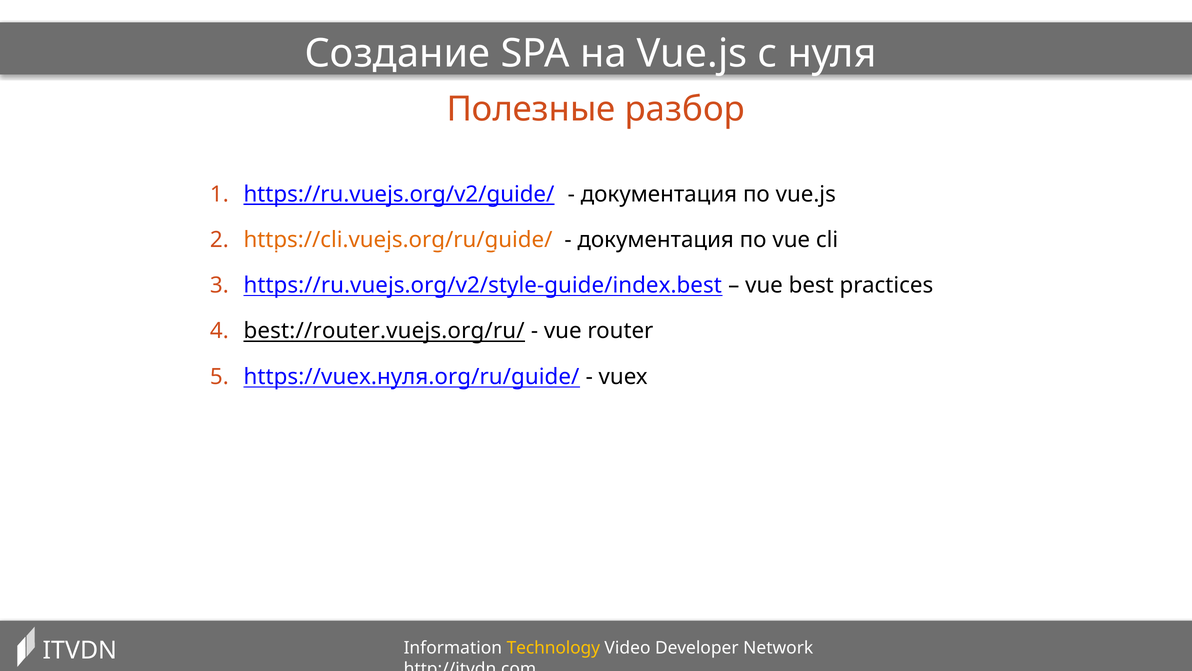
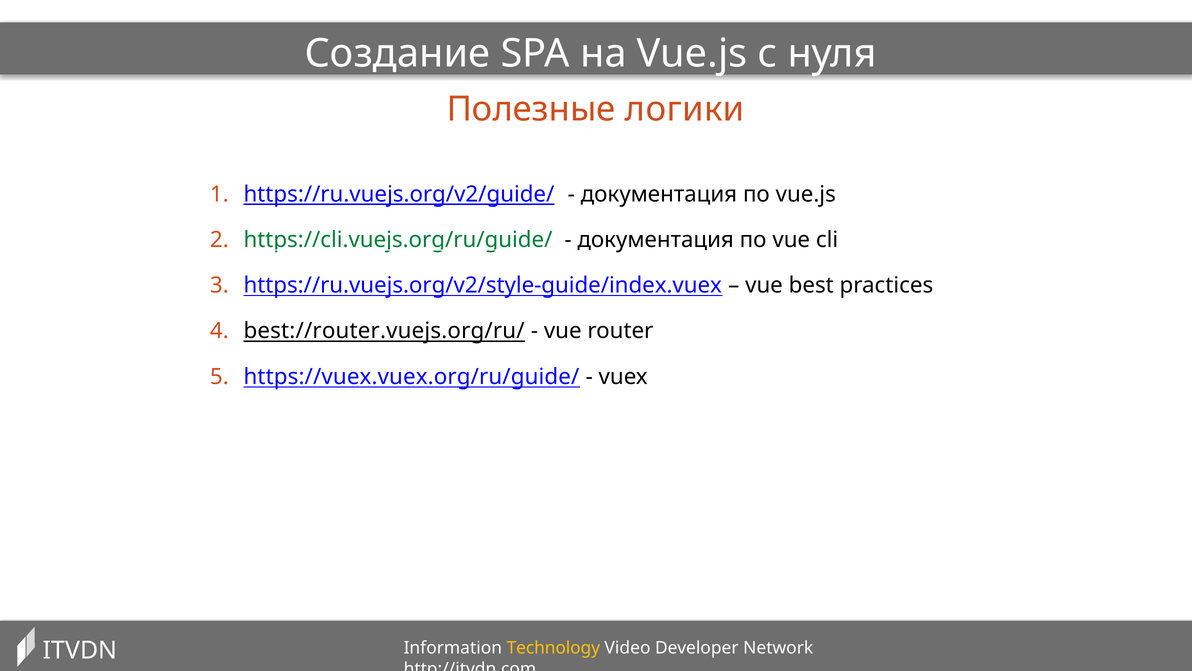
разбор: разбор -> логики
https://cli.vuejs.org/ru/guide/ colour: orange -> green
https://ru.vuejs.org/v2/style-guide/index.best: https://ru.vuejs.org/v2/style-guide/index.best -> https://ru.vuejs.org/v2/style-guide/index.vuex
https://vuex.нуля.org/ru/guide/: https://vuex.нуля.org/ru/guide/ -> https://vuex.vuex.org/ru/guide/
